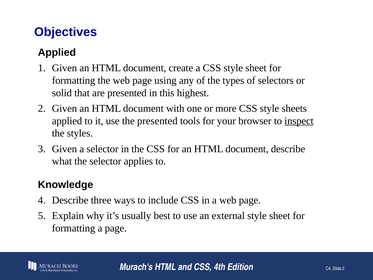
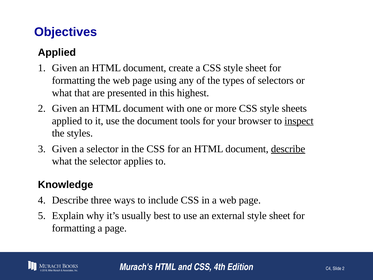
solid at (62, 93): solid -> what
the presented: presented -> document
describe at (288, 149) underline: none -> present
